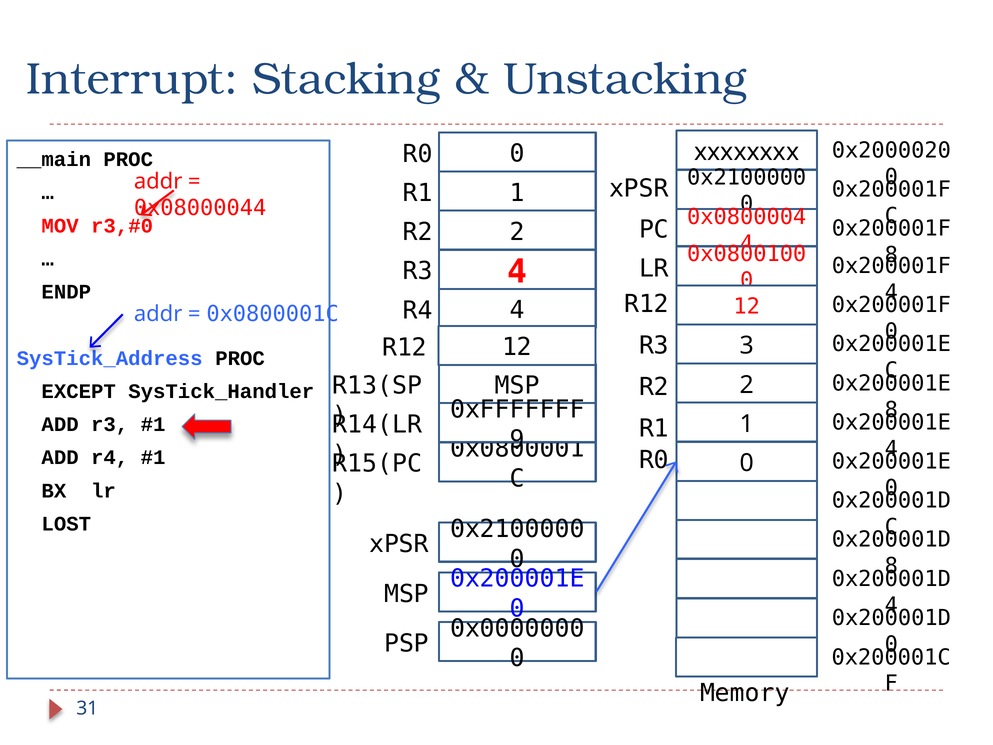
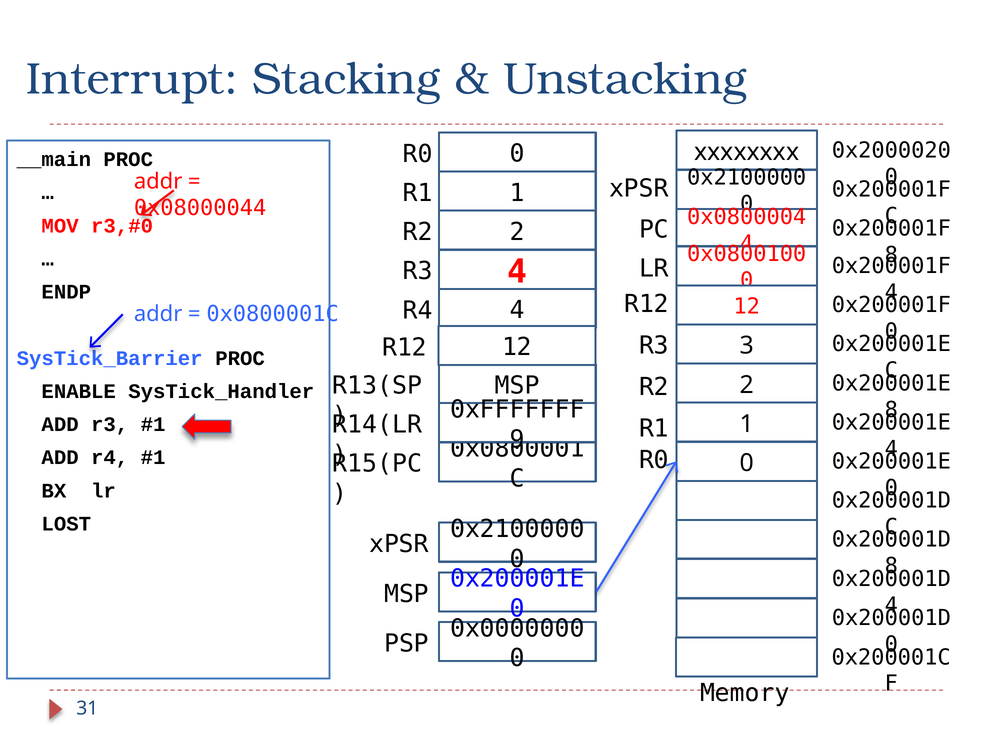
SysTick_Address: SysTick_Address -> SysTick_Barrier
EXCEPT: EXCEPT -> ENABLE
